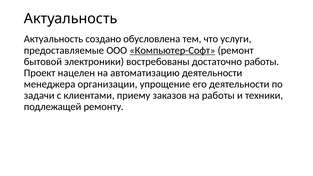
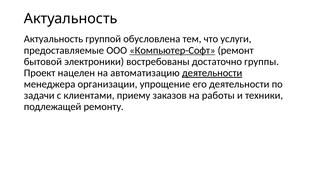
создано: создано -> группой
достаточно работы: работы -> группы
деятельности at (212, 73) underline: none -> present
